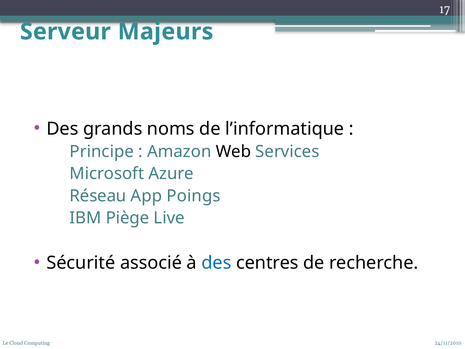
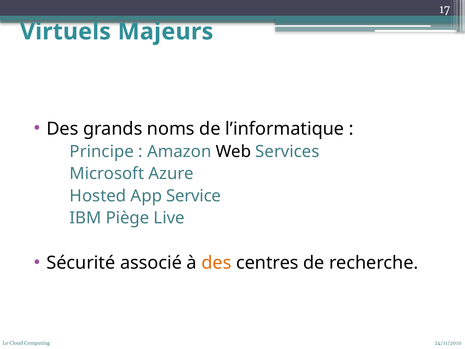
Serveur: Serveur -> Virtuels
Réseau: Réseau -> Hosted
Poings: Poings -> Service
des at (216, 263) colour: blue -> orange
